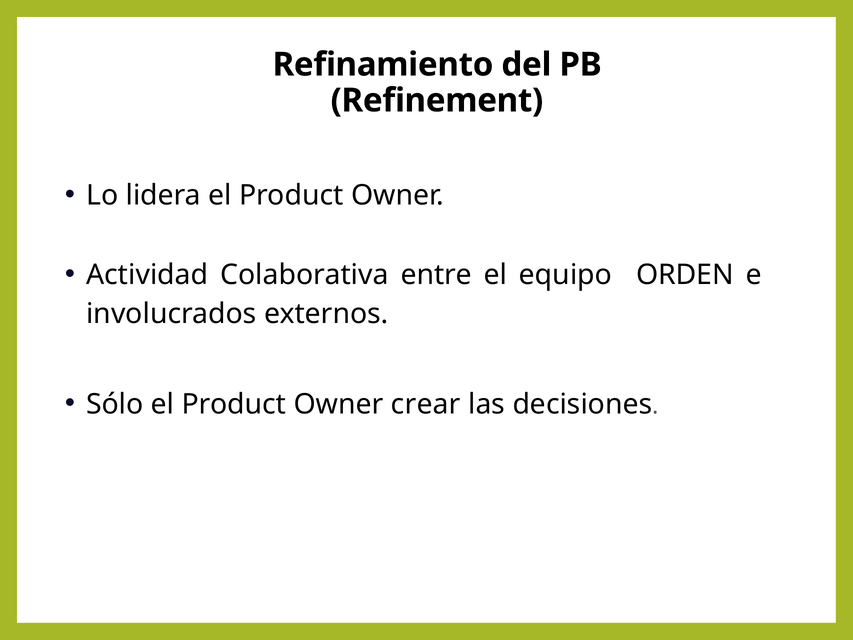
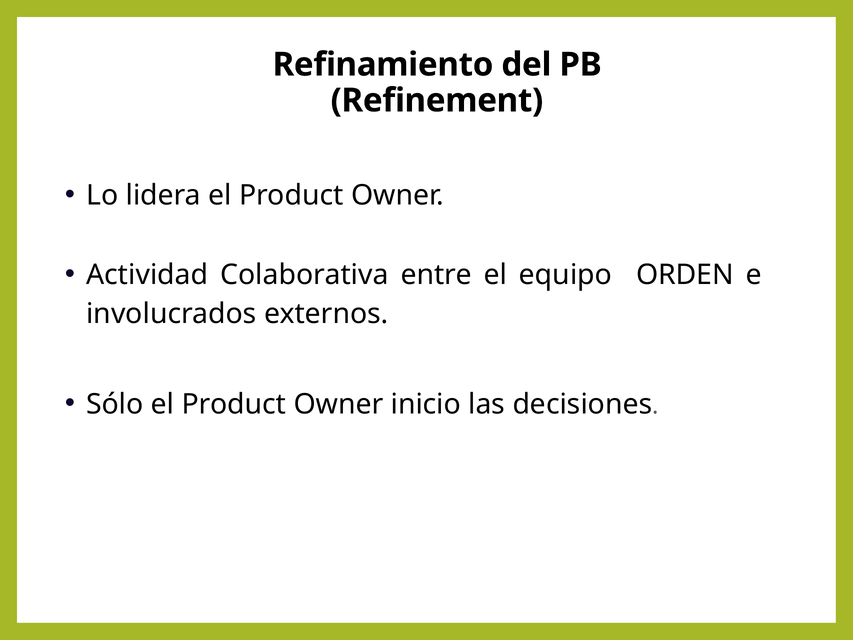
crear: crear -> inicio
